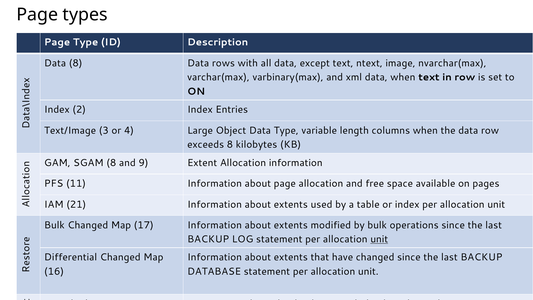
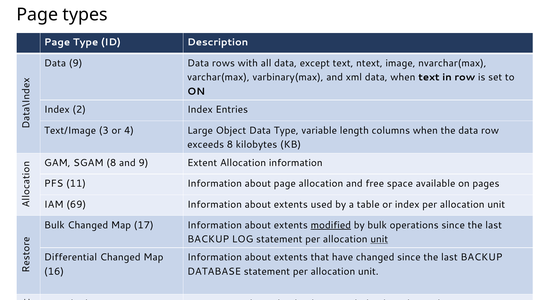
Data 8: 8 -> 9
21: 21 -> 69
modified underline: none -> present
